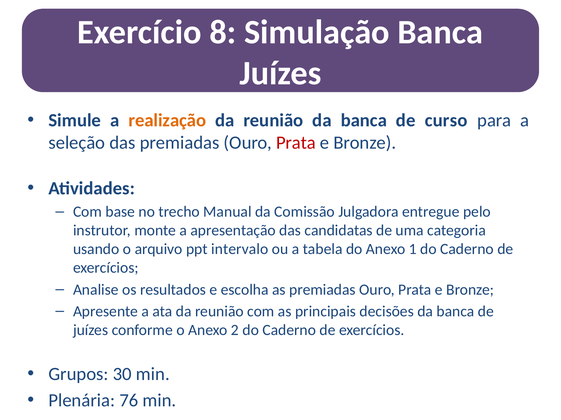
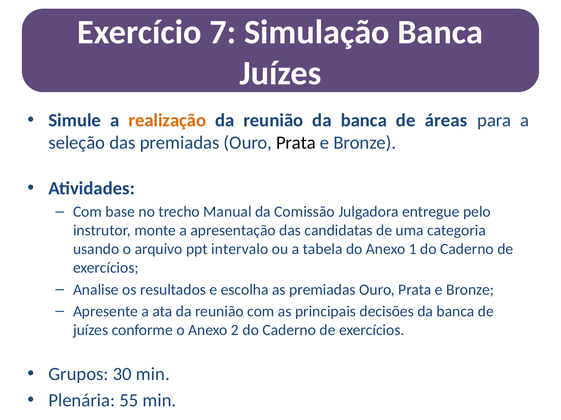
8: 8 -> 7
curso: curso -> áreas
Prata at (296, 143) colour: red -> black
76: 76 -> 55
